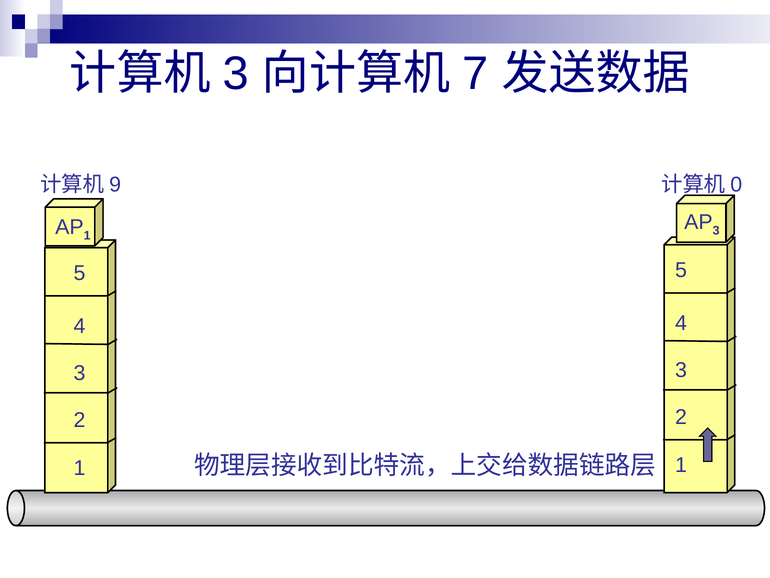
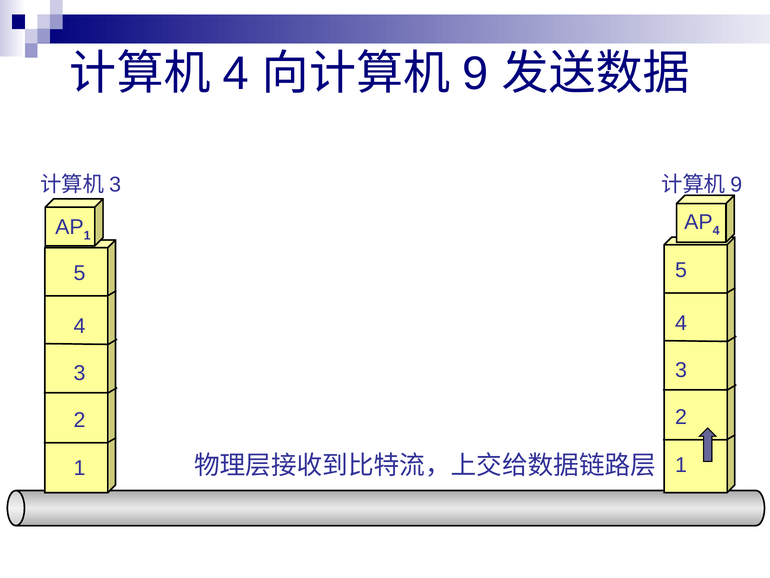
3 at (236, 74): 3 -> 4
7 at (475, 74): 7 -> 9
9 at (115, 184): 9 -> 3
0 at (736, 184): 0 -> 9
3 at (716, 230): 3 -> 4
